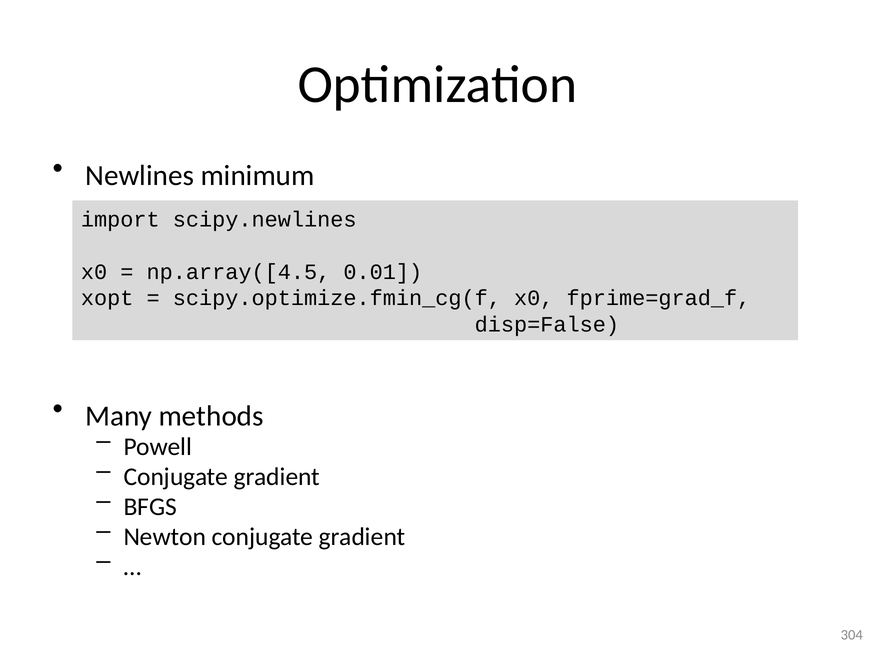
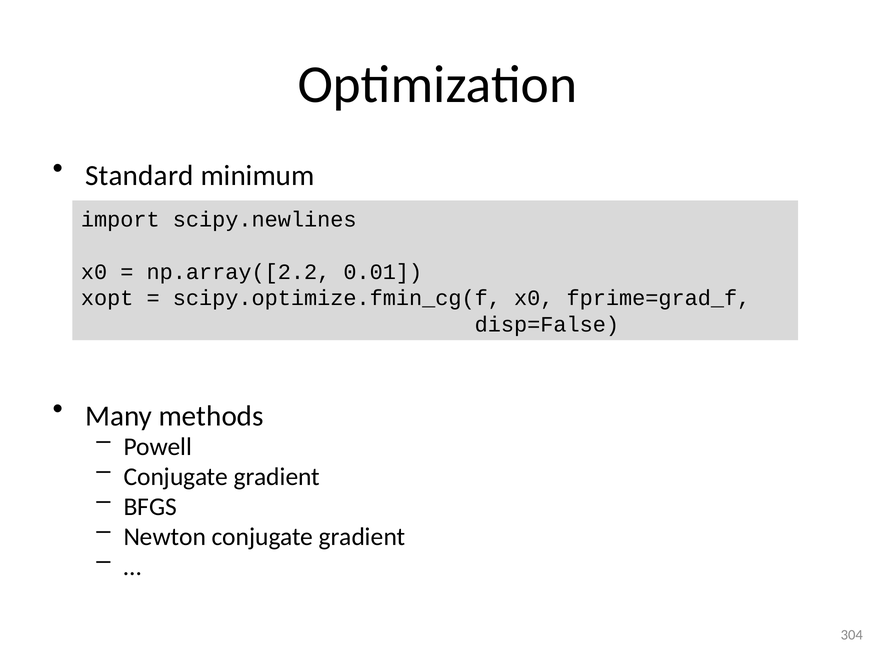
Newlines: Newlines -> Standard
np.array([4.5: np.array([4.5 -> np.array([2.2
